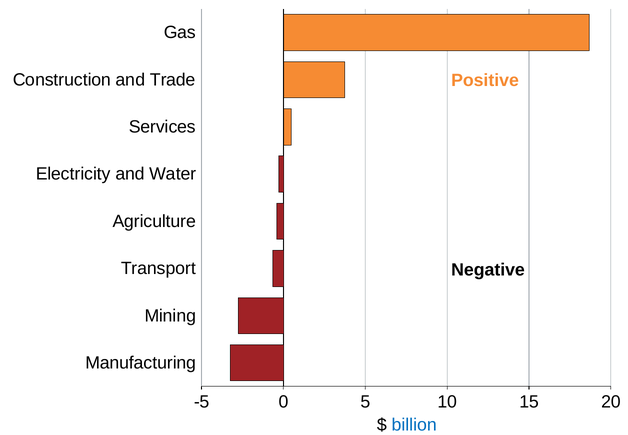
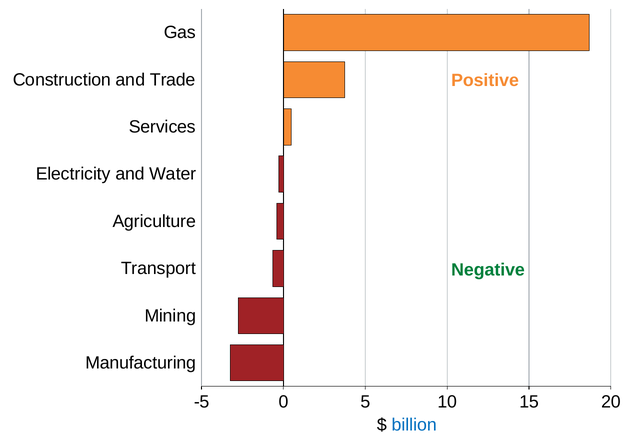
Negative colour: black -> green
